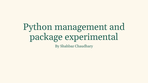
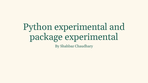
Python management: management -> experimental
